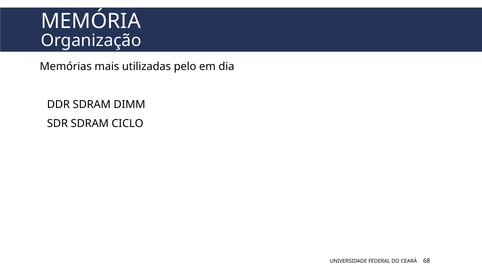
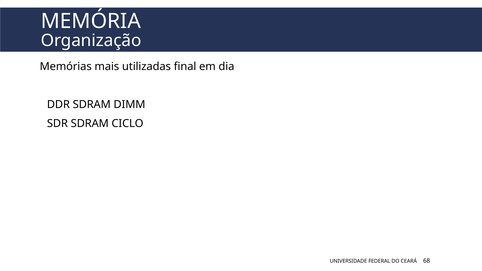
pelo: pelo -> final
